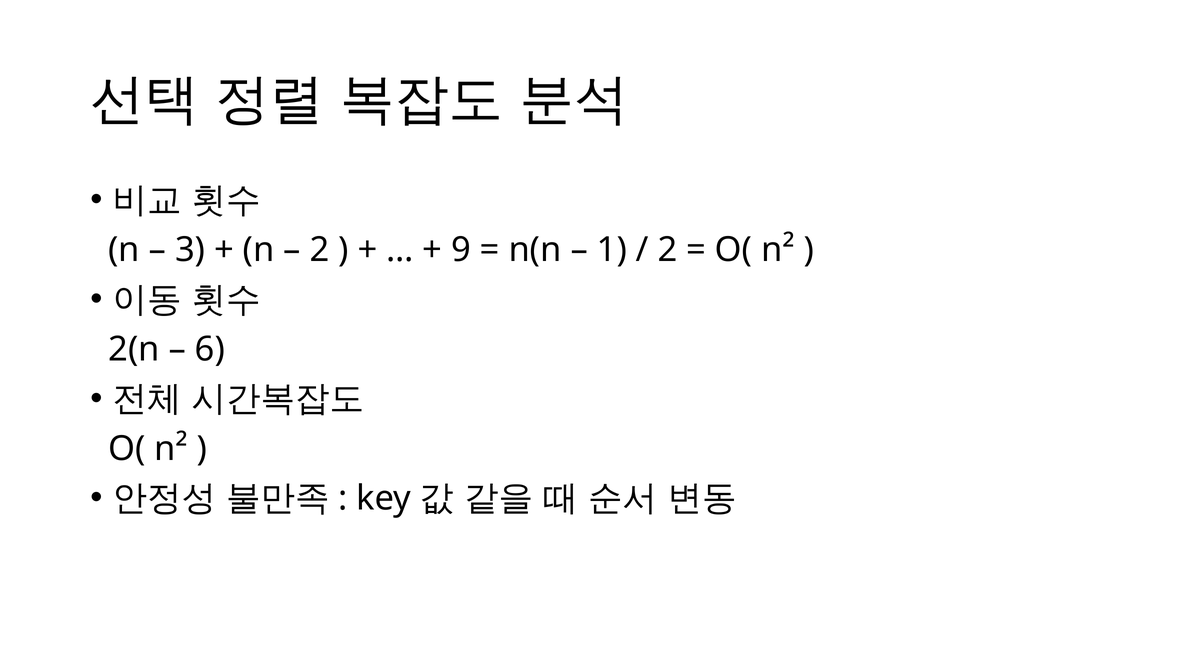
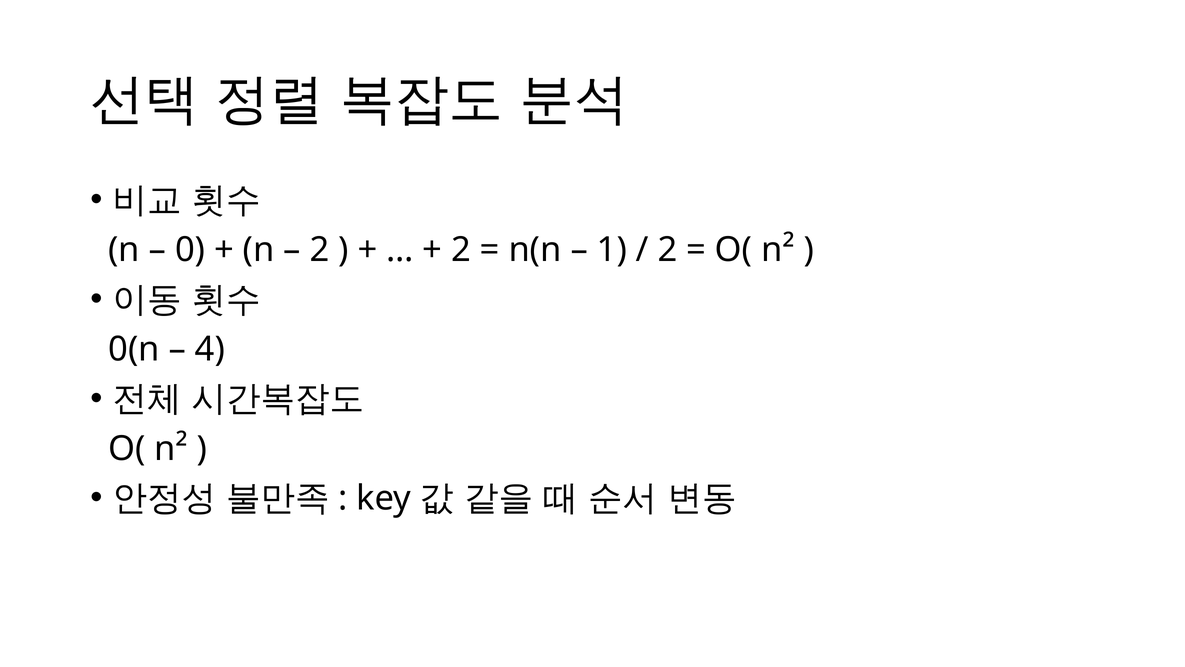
3: 3 -> 0
9 at (461, 250): 9 -> 2
2(n: 2(n -> 0(n
6: 6 -> 4
